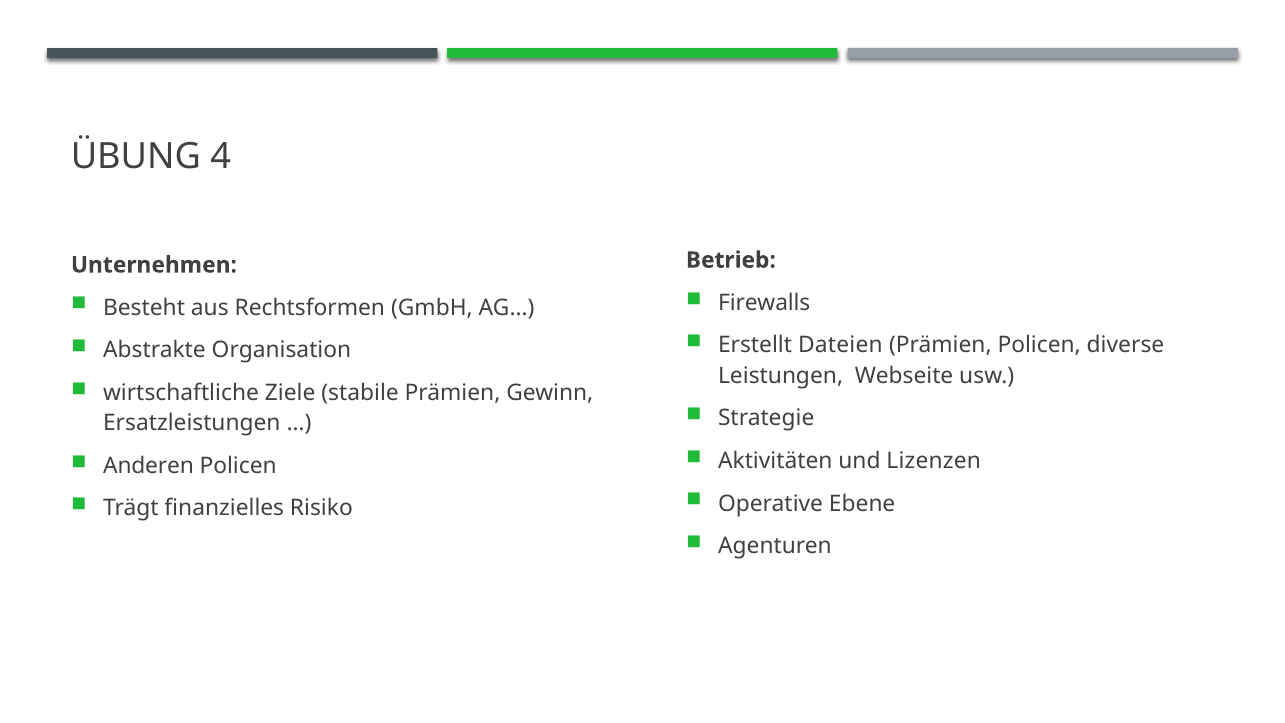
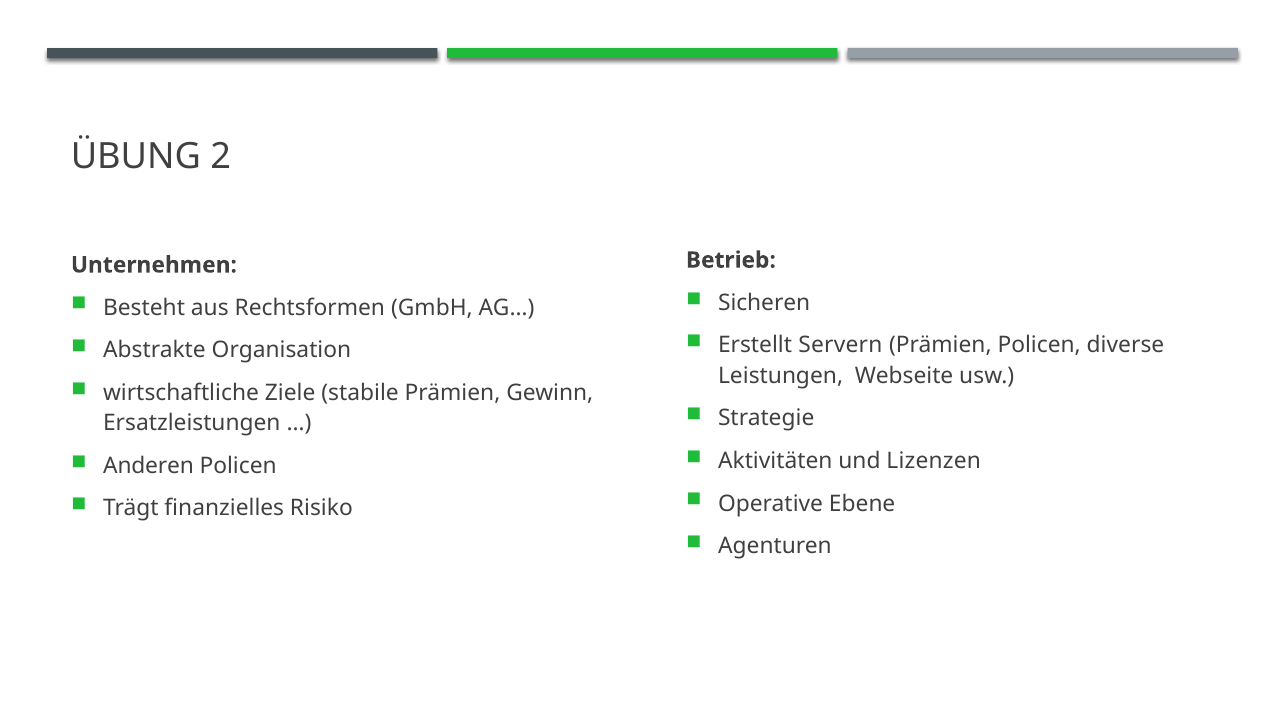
4: 4 -> 2
Firewalls: Firewalls -> Sicheren
Dateien: Dateien -> Servern
